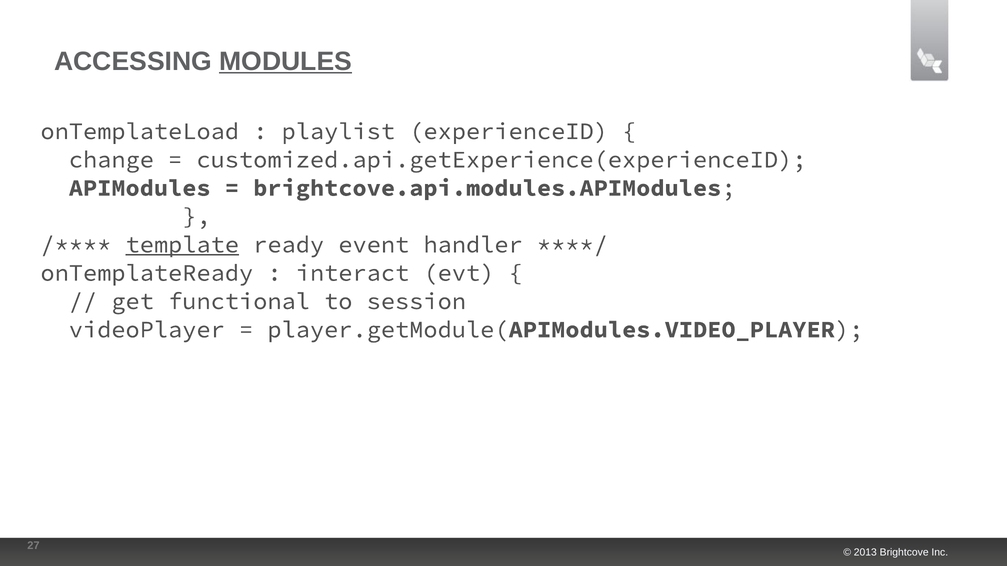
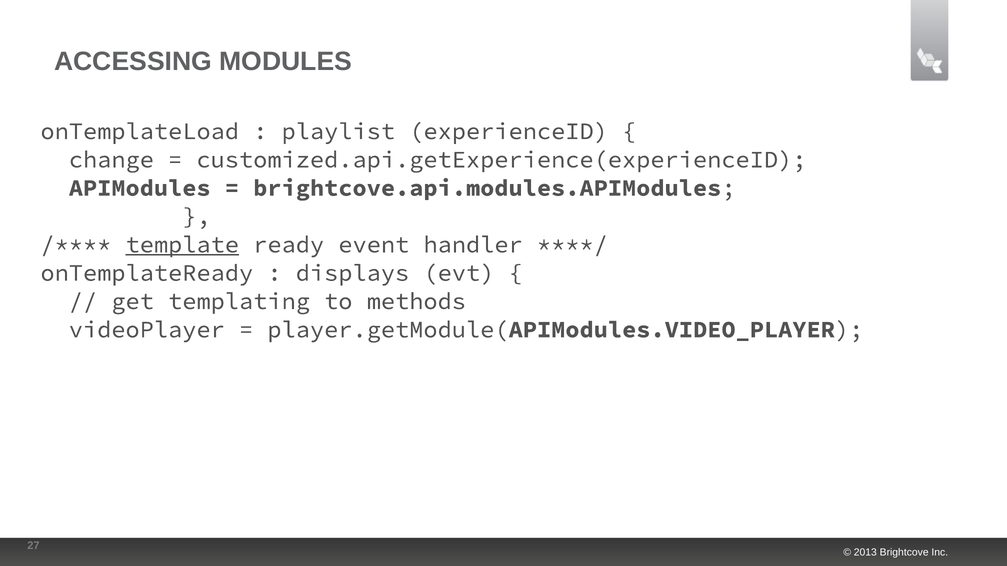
MODULES underline: present -> none
interact: interact -> displays
functional: functional -> templating
session: session -> methods
